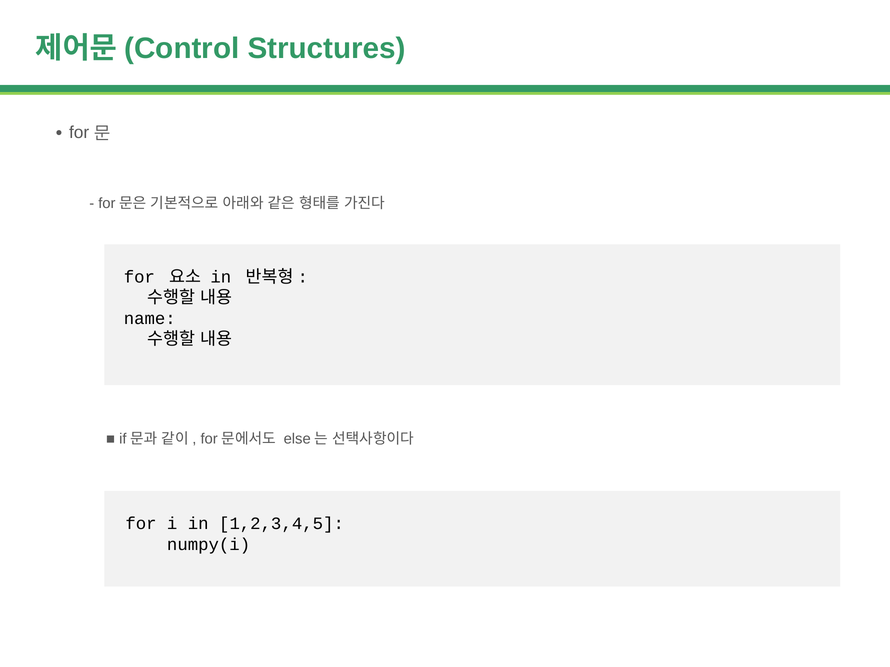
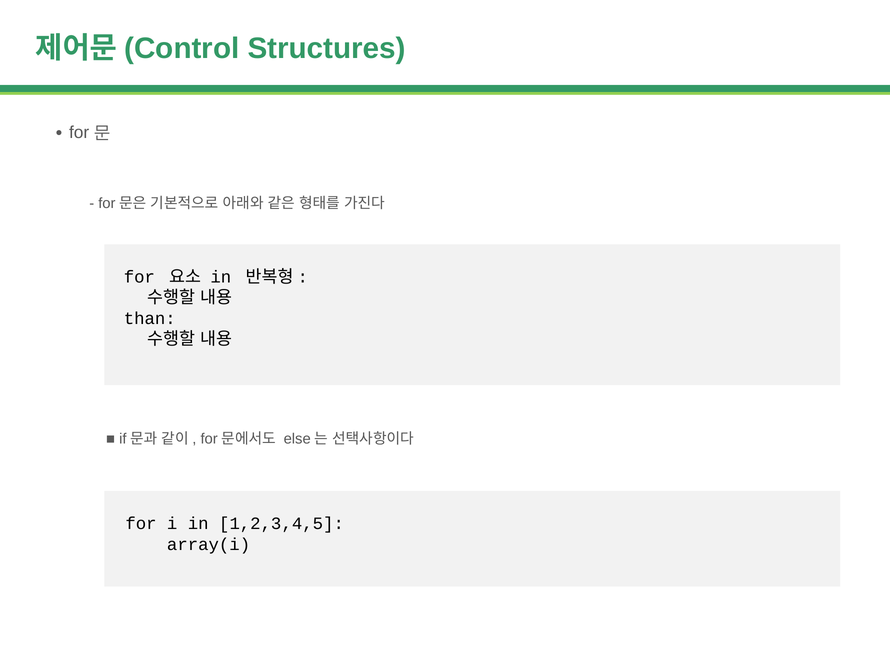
name: name -> than
numpy(i: numpy(i -> array(i
